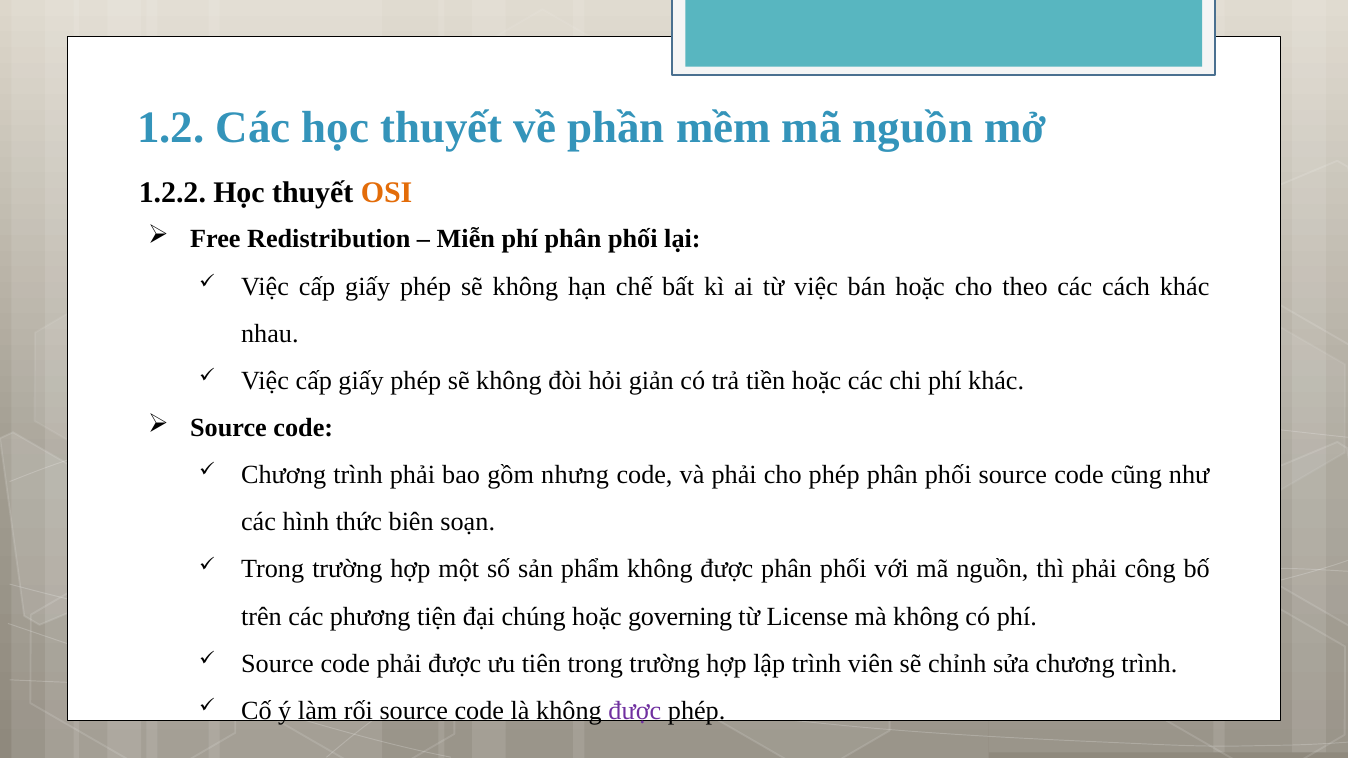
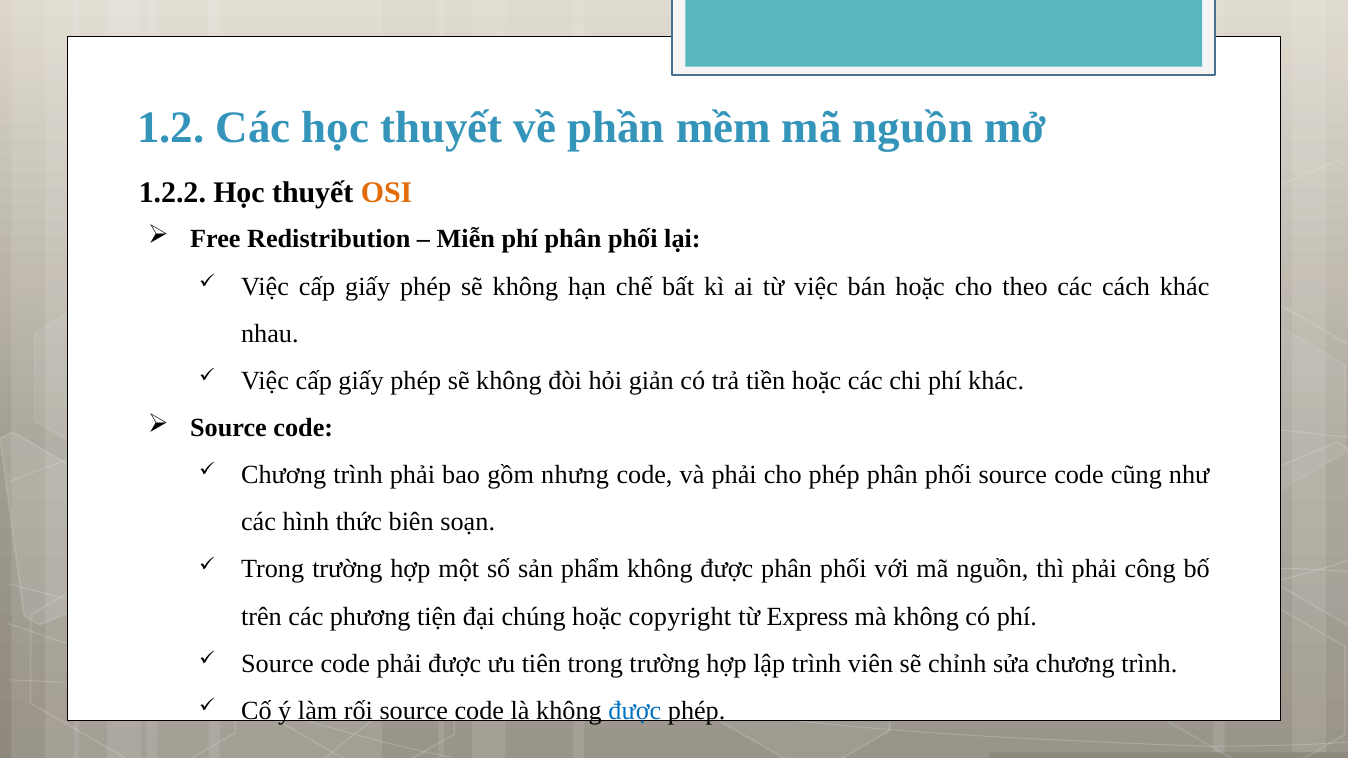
governing: governing -> copyright
License: License -> Express
được at (635, 711) colour: purple -> blue
